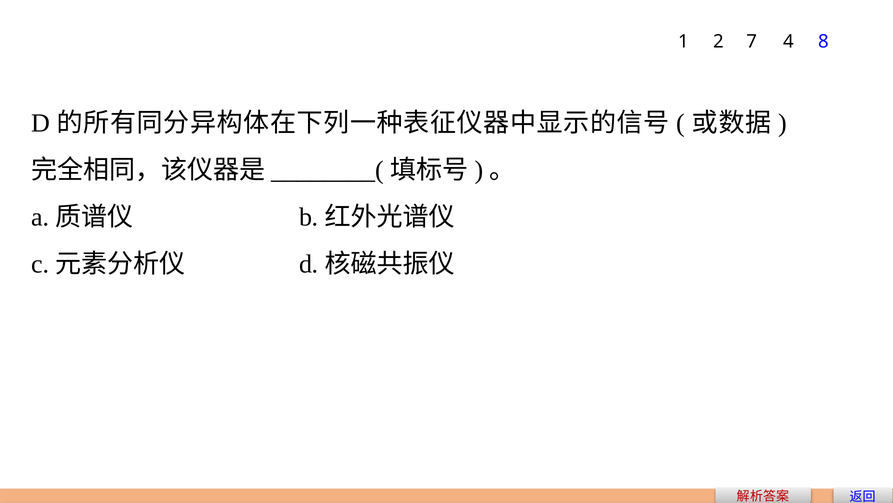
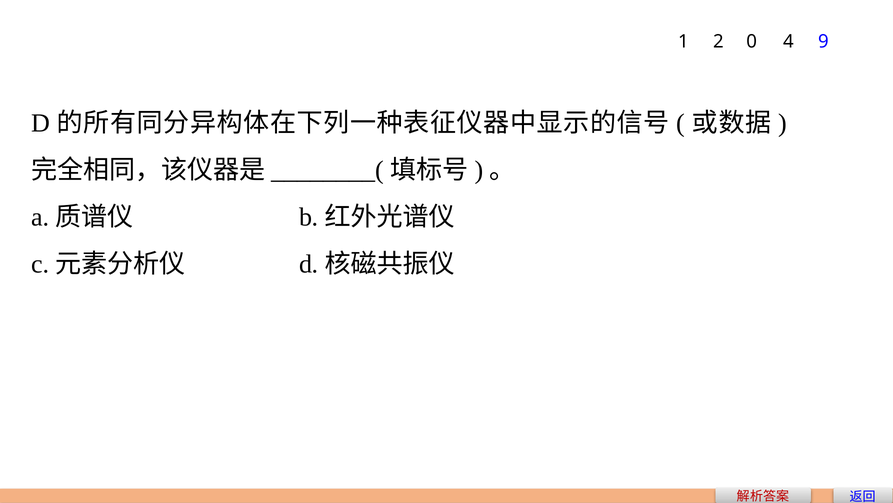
7: 7 -> 0
8: 8 -> 9
